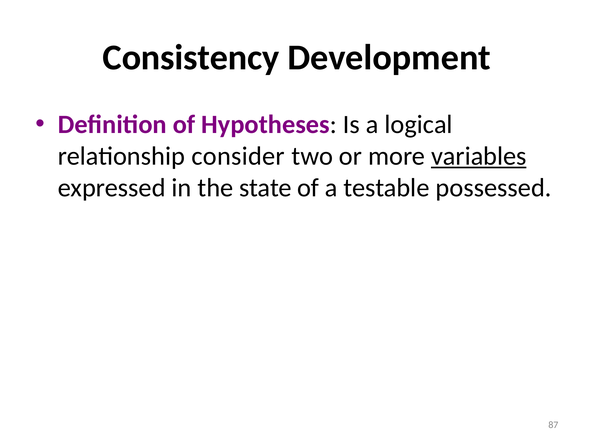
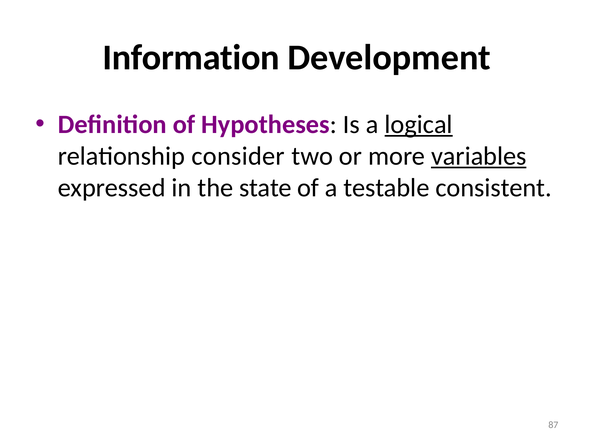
Consistency: Consistency -> Information
logical underline: none -> present
possessed: possessed -> consistent
